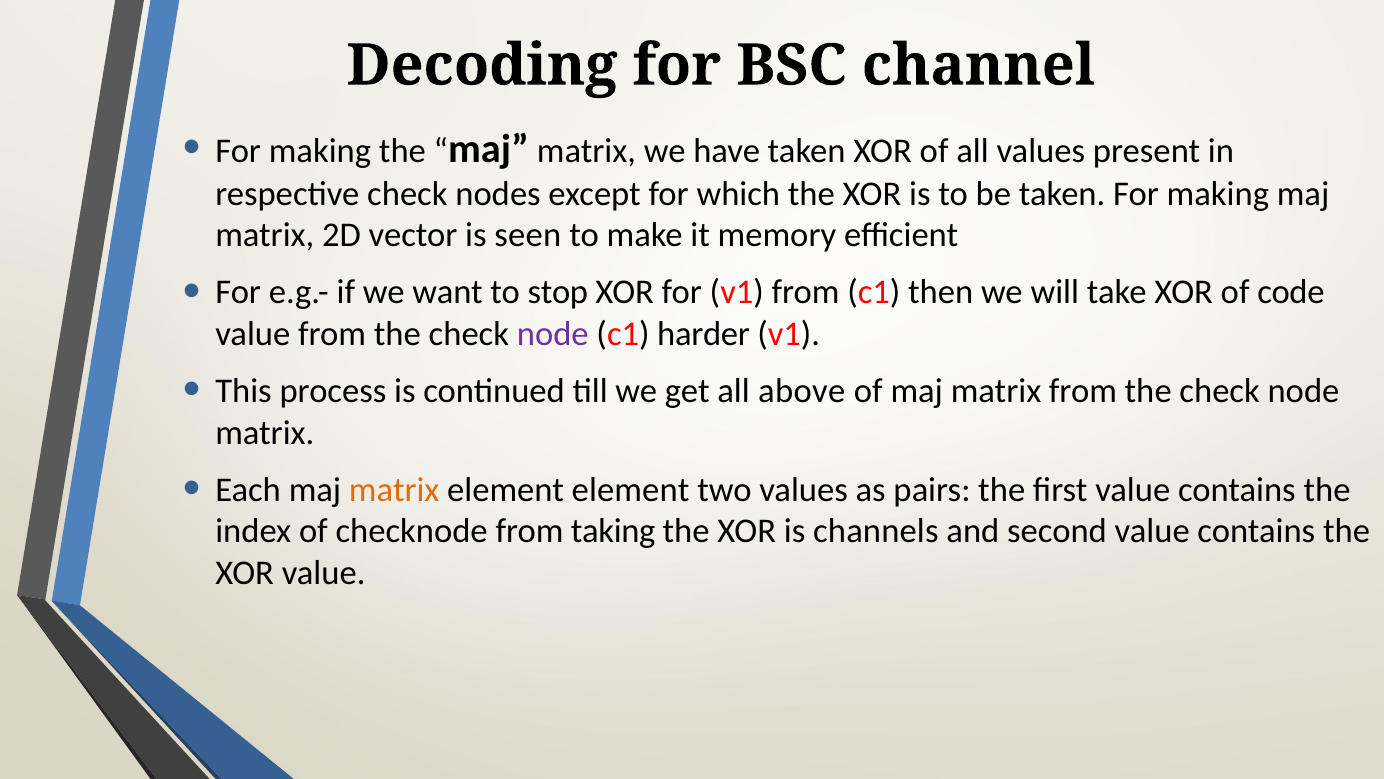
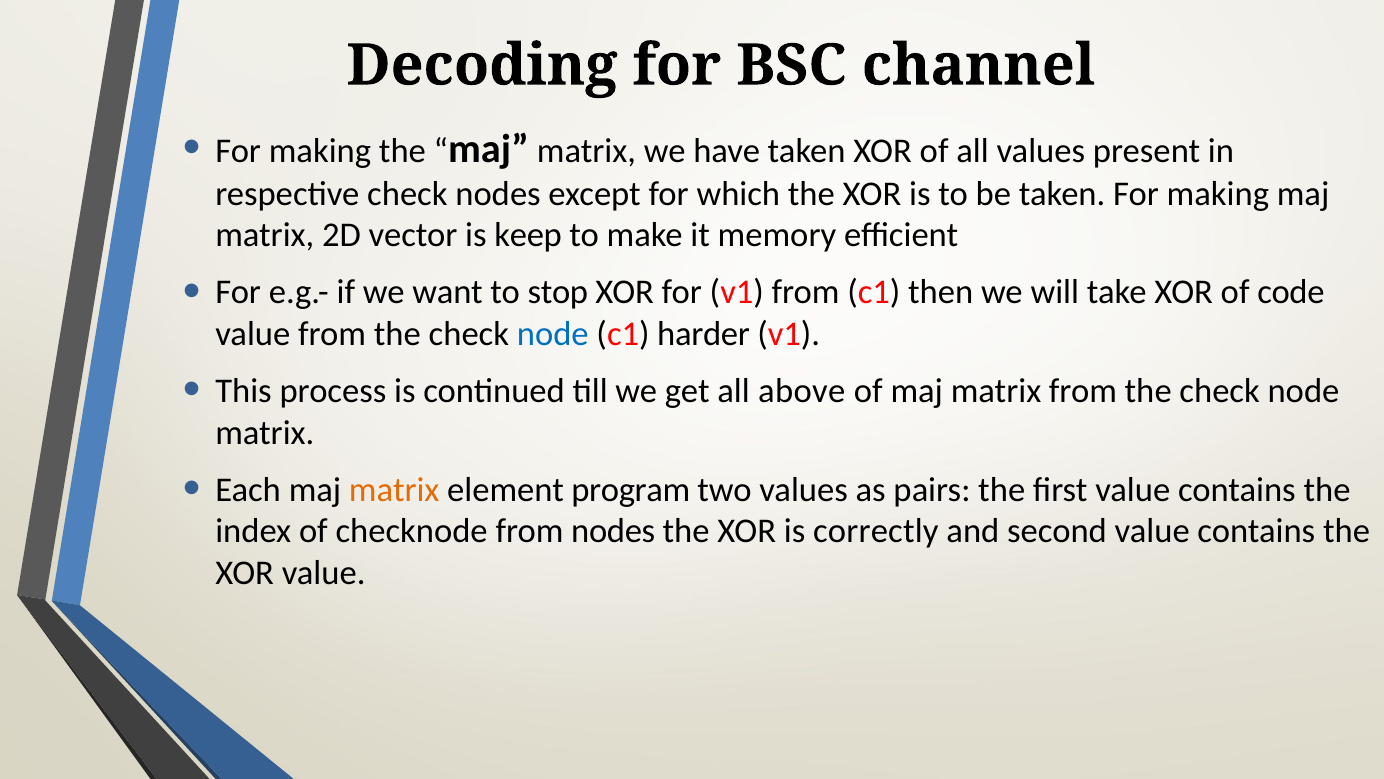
seen: seen -> keep
node at (553, 334) colour: purple -> blue
element element: element -> program
from taking: taking -> nodes
channels: channels -> correctly
